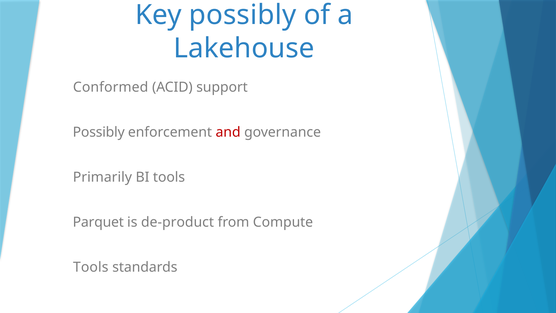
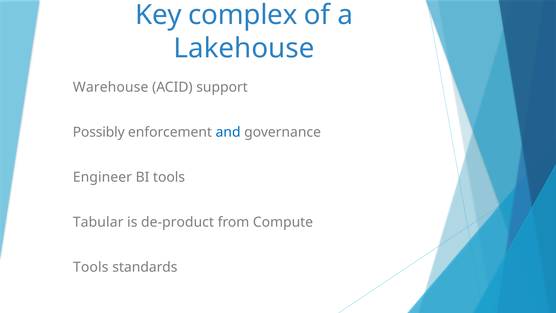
Key possibly: possibly -> complex
Conformed: Conformed -> Warehouse
and colour: red -> blue
Primarily: Primarily -> Engineer
Parquet: Parquet -> Tabular
